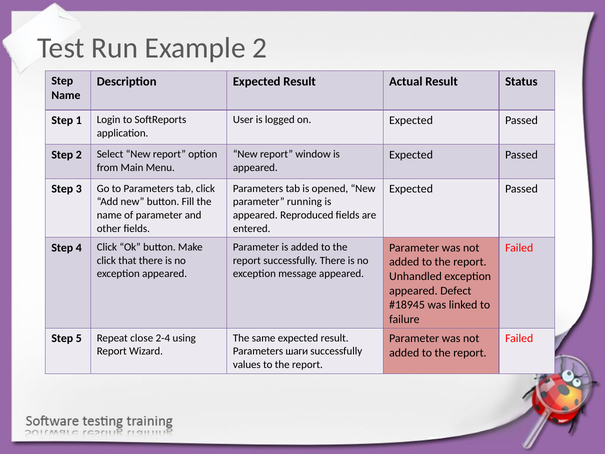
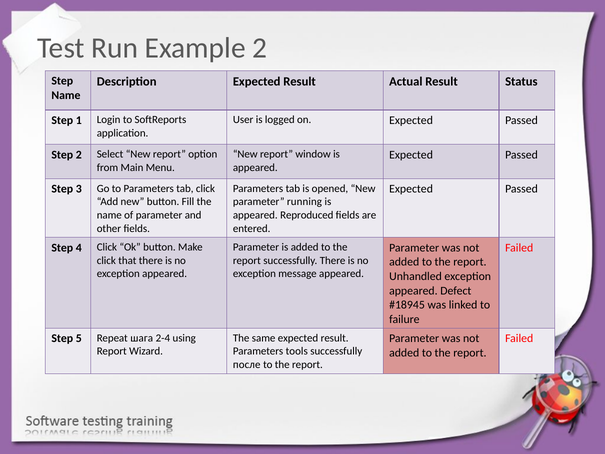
close: close -> шага
шаги: шаги -> tools
values: values -> после
